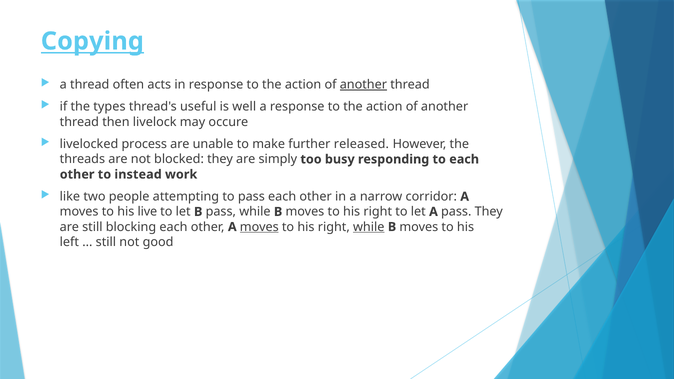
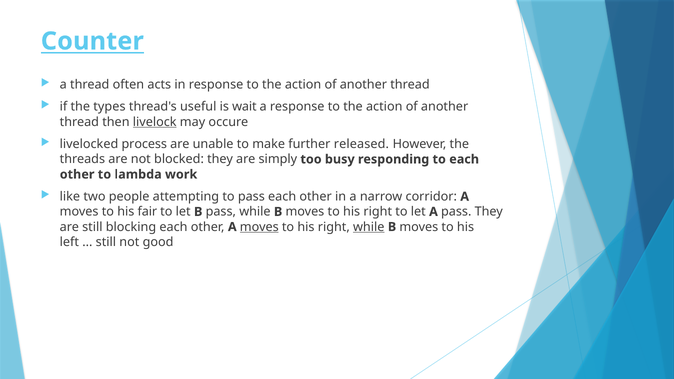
Copying: Copying -> Counter
another at (363, 85) underline: present -> none
well: well -> wait
livelock underline: none -> present
instead: instead -> lambda
live: live -> fair
